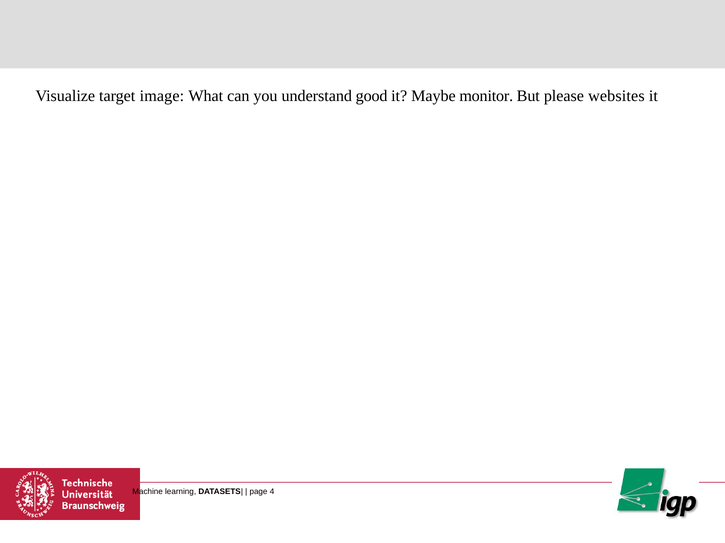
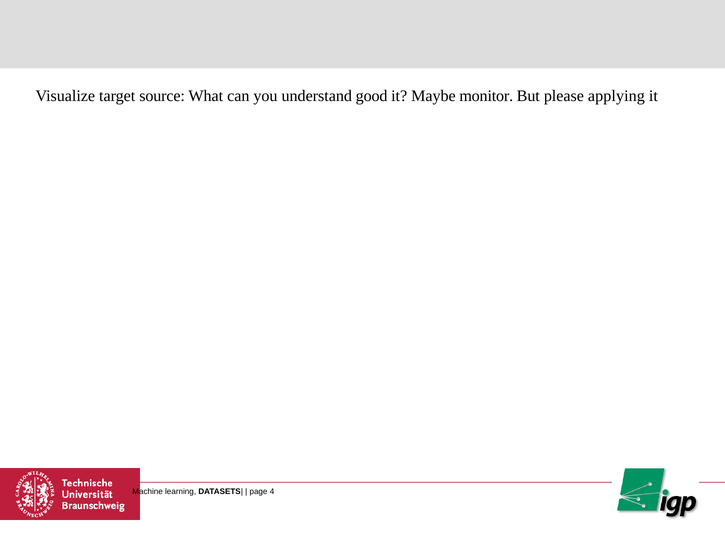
image: image -> source
websites: websites -> applying
